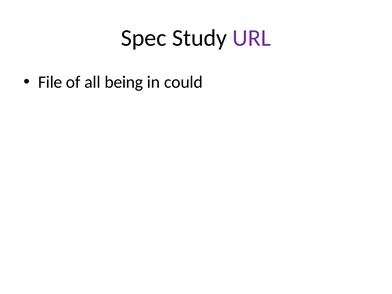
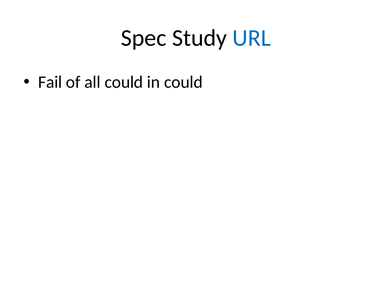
URL colour: purple -> blue
File: File -> Fail
all being: being -> could
